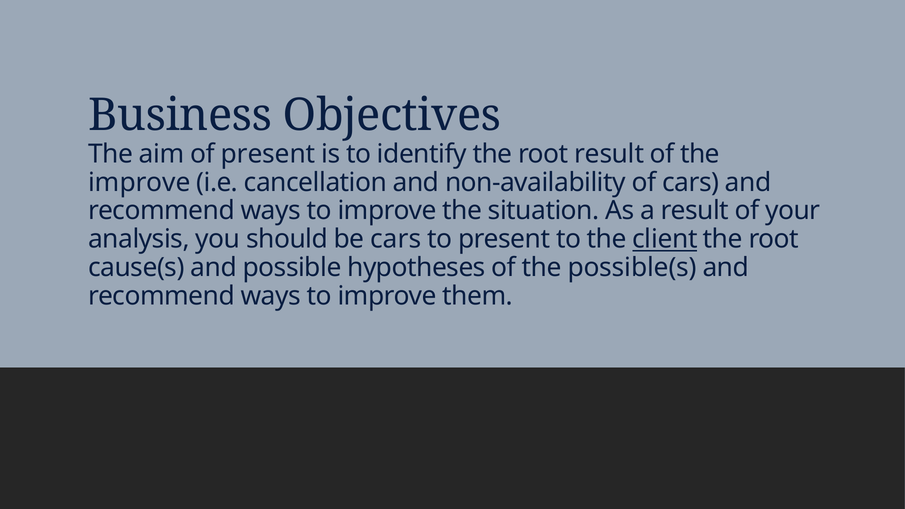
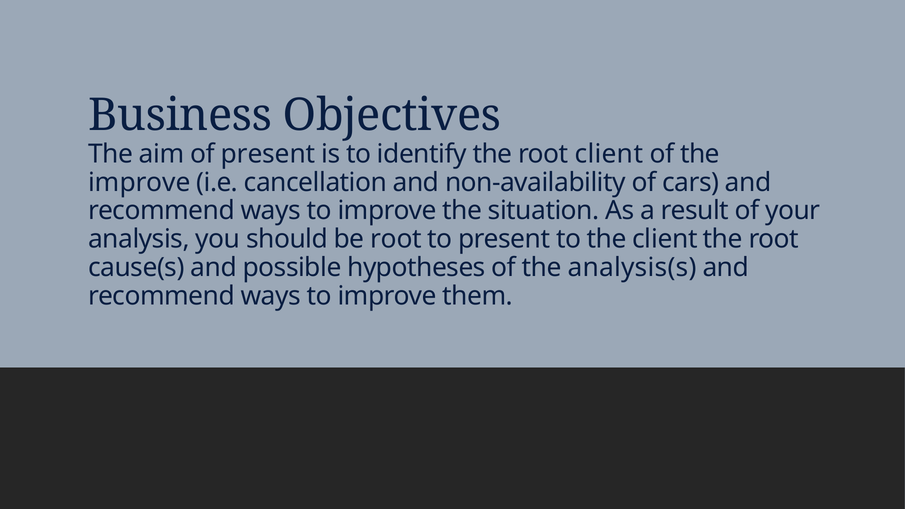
root result: result -> client
be cars: cars -> root
client at (665, 239) underline: present -> none
possible(s: possible(s -> analysis(s
